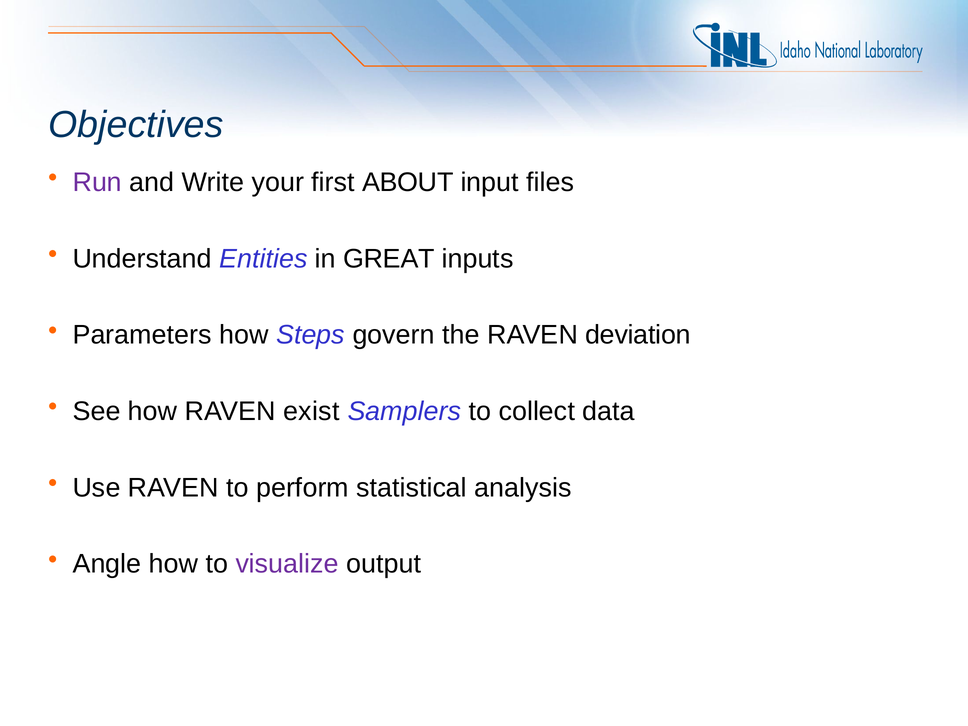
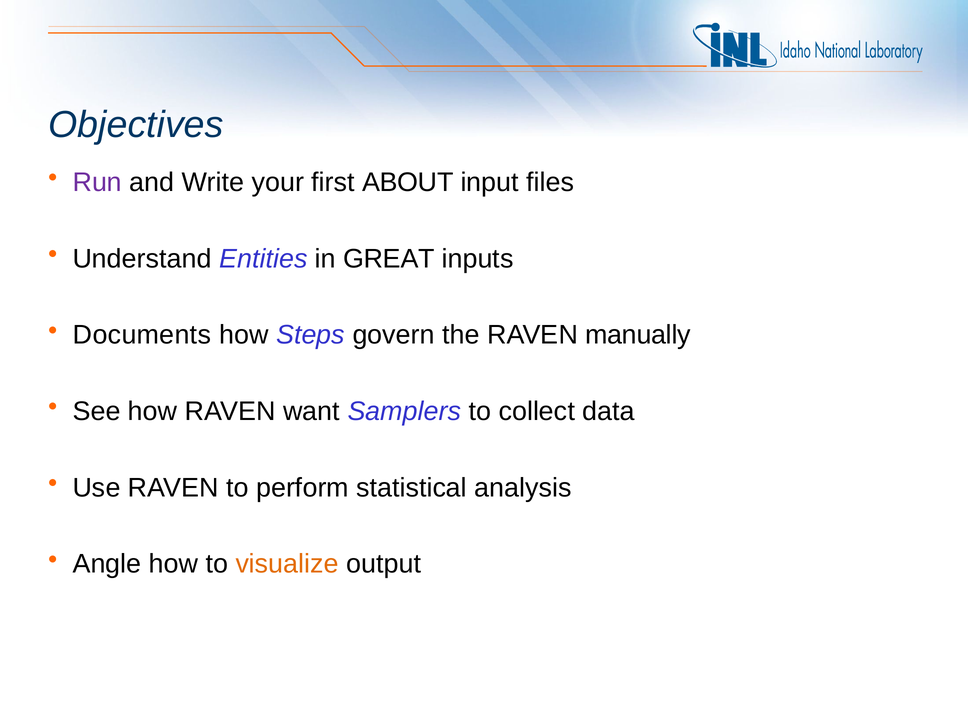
Parameters: Parameters -> Documents
deviation: deviation -> manually
exist: exist -> want
visualize colour: purple -> orange
